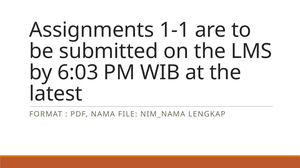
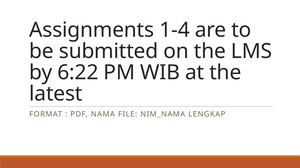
1-1: 1-1 -> 1-4
6:03: 6:03 -> 6:22
